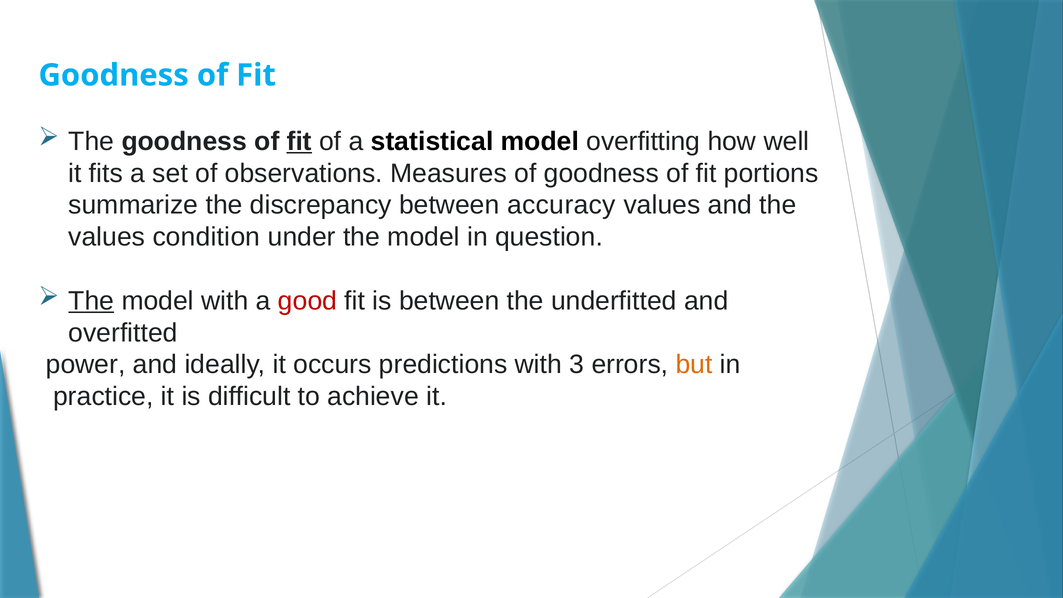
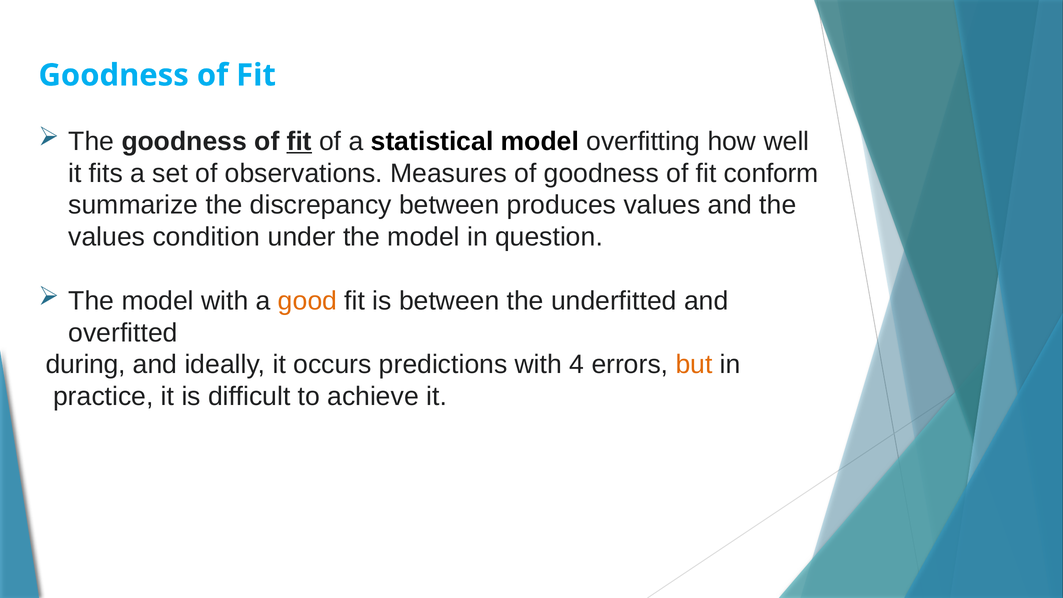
portions: portions -> conform
accuracy: accuracy -> produces
The at (91, 301) underline: present -> none
good colour: red -> orange
power: power -> during
3: 3 -> 4
